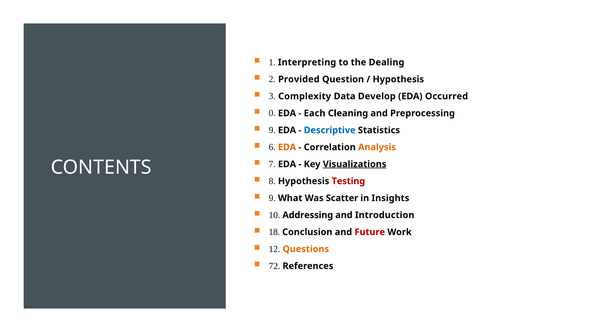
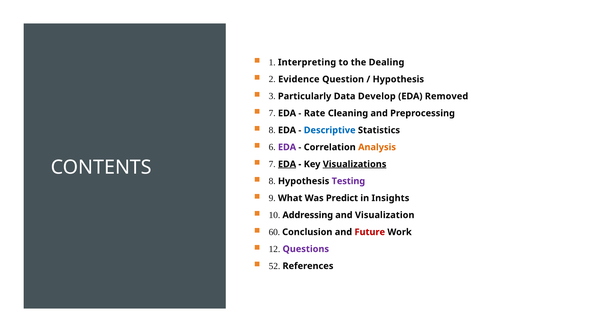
Provided: Provided -> Evidence
Complexity: Complexity -> Particularly
Occurred: Occurred -> Removed
0 at (272, 113): 0 -> 7
Each: Each -> Rate
9 at (272, 130): 9 -> 8
EDA at (287, 147) colour: orange -> purple
EDA at (287, 164) underline: none -> present
Testing colour: red -> purple
Scatter: Scatter -> Predict
Introduction: Introduction -> Visualization
18: 18 -> 60
Questions colour: orange -> purple
72: 72 -> 52
